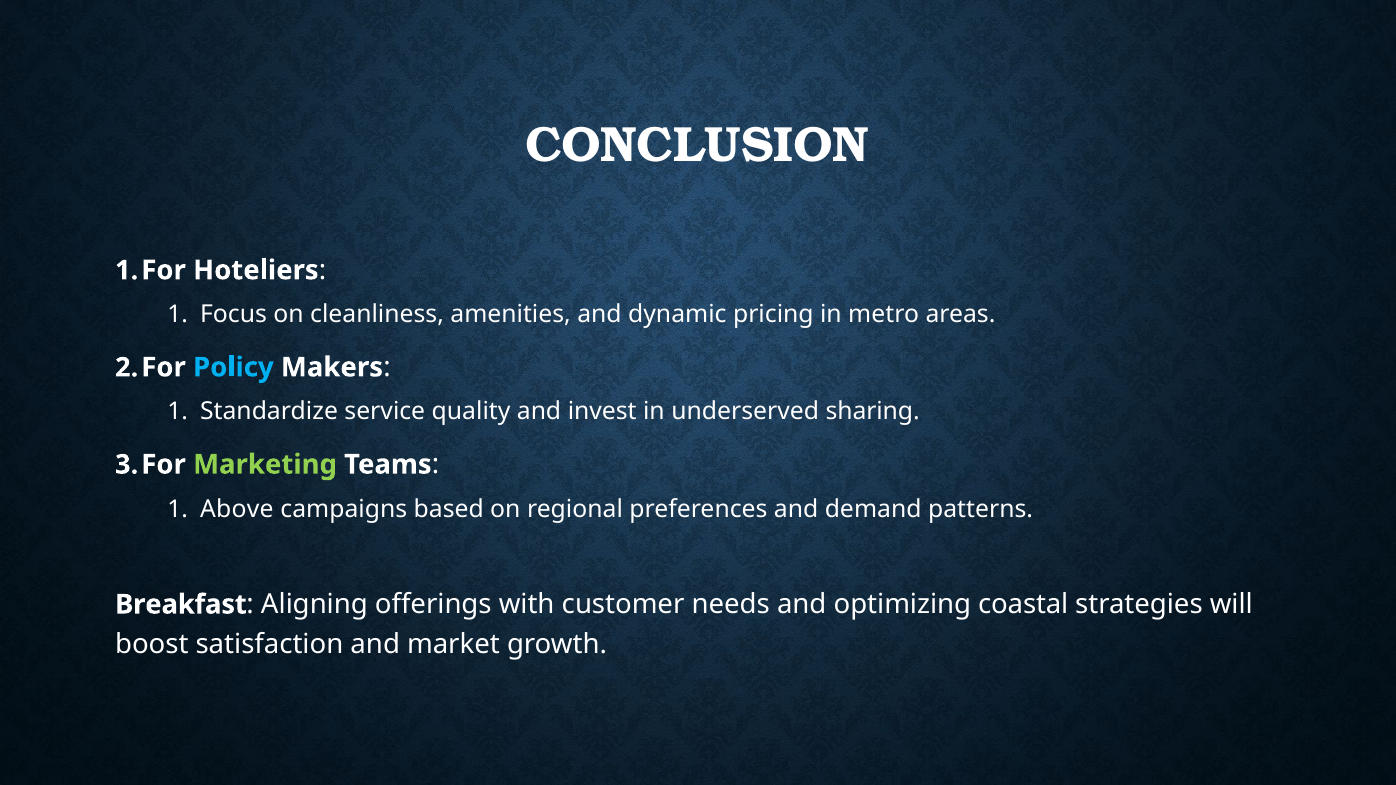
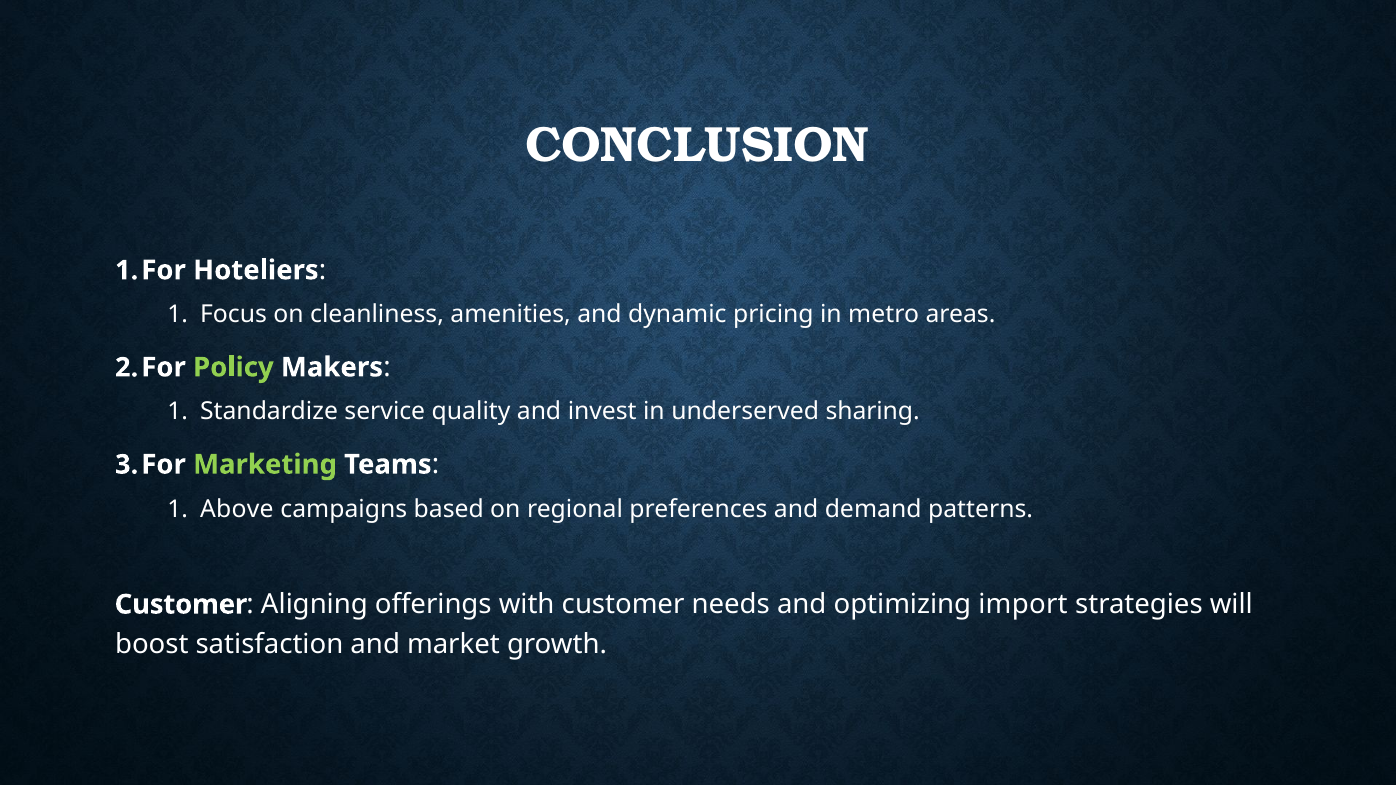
Policy colour: light blue -> light green
Breakfast at (181, 605): Breakfast -> Customer
coastal: coastal -> import
